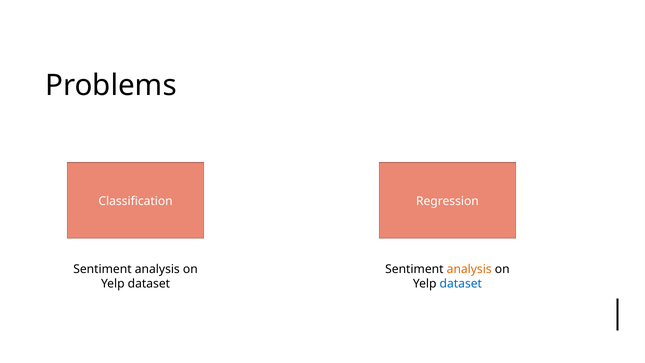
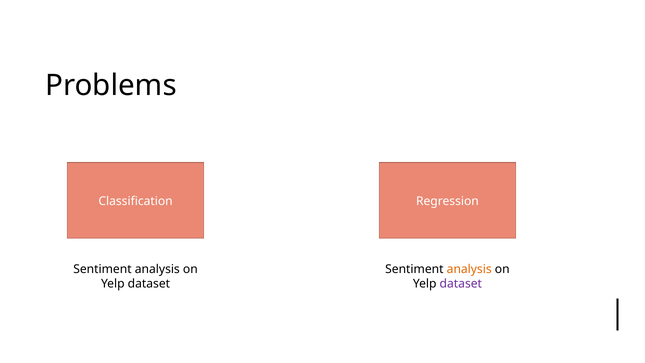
dataset at (461, 283) colour: blue -> purple
